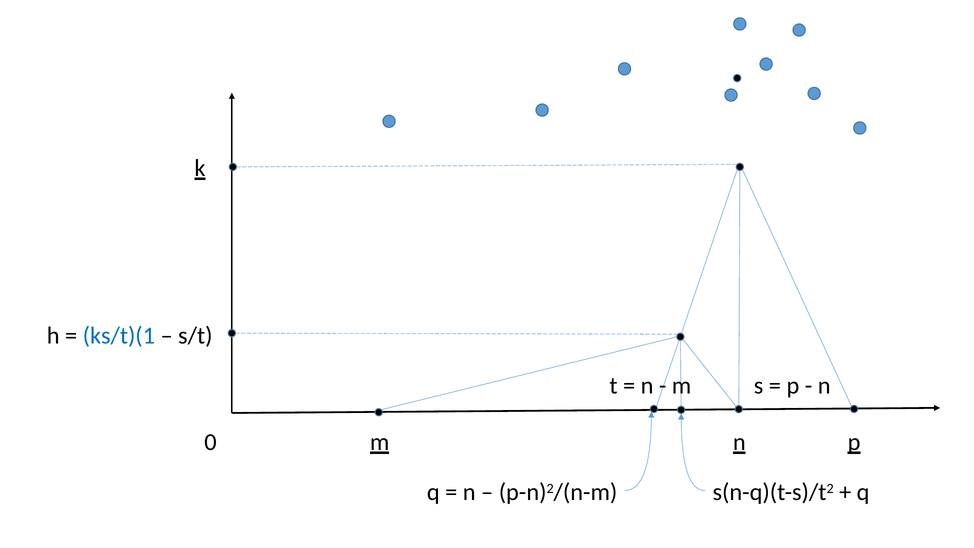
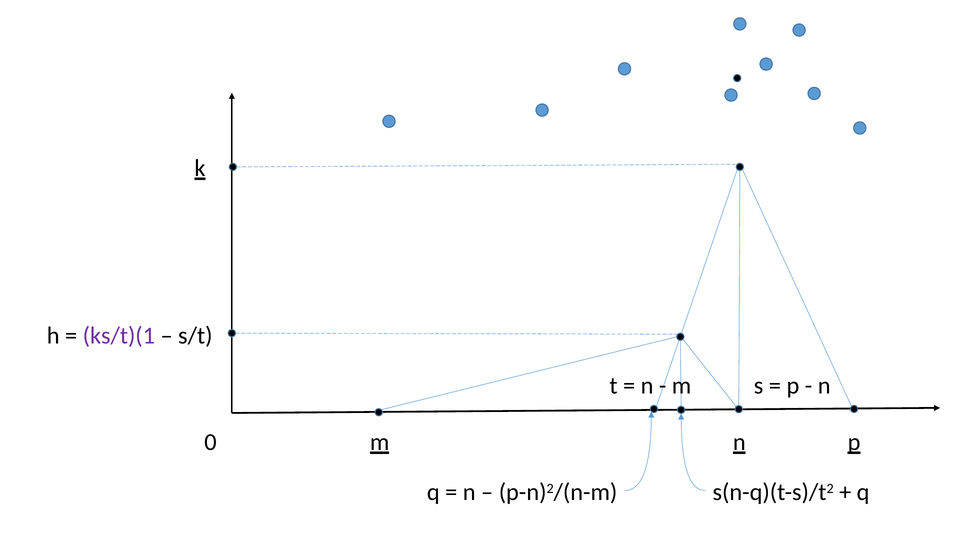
ks/t)(1 colour: blue -> purple
